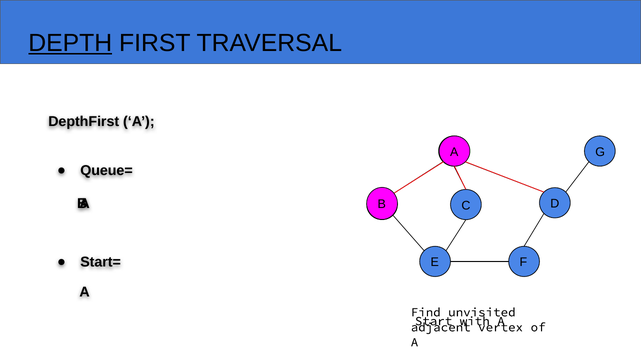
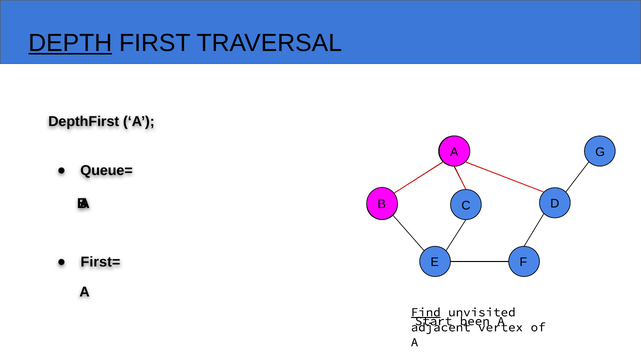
Start=: Start= -> First=
Find underline: none -> present
with: with -> been
